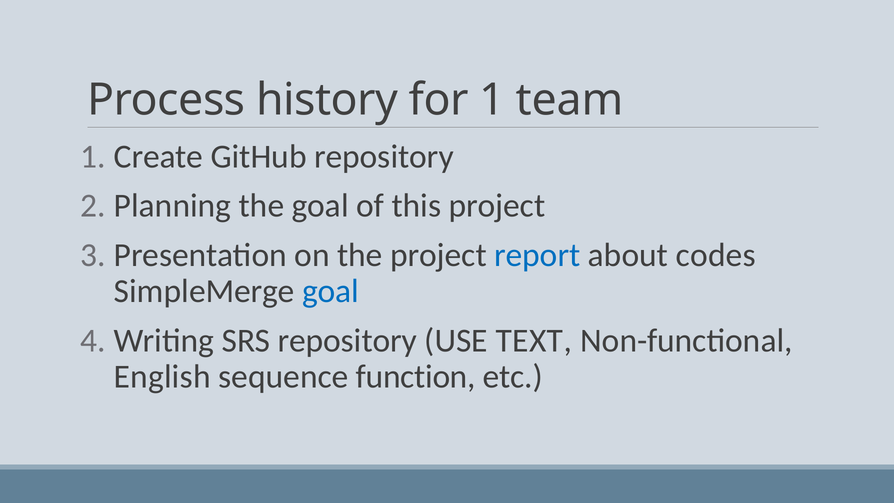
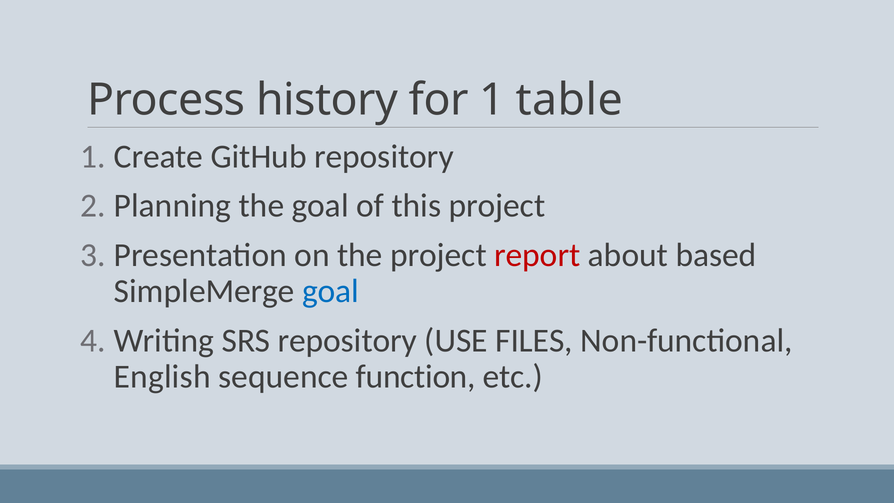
team: team -> table
report colour: blue -> red
codes: codes -> based
TEXT: TEXT -> FILES
